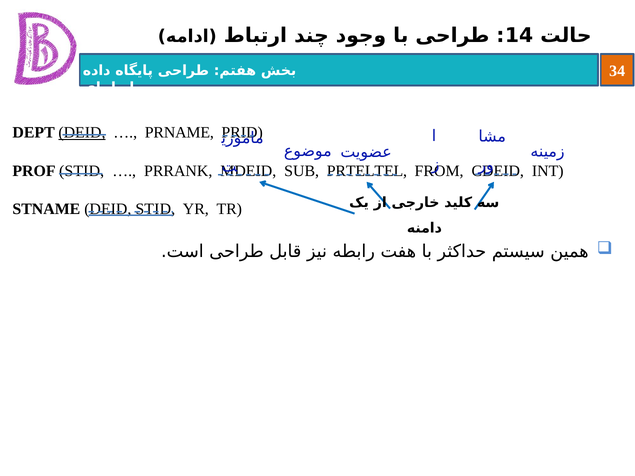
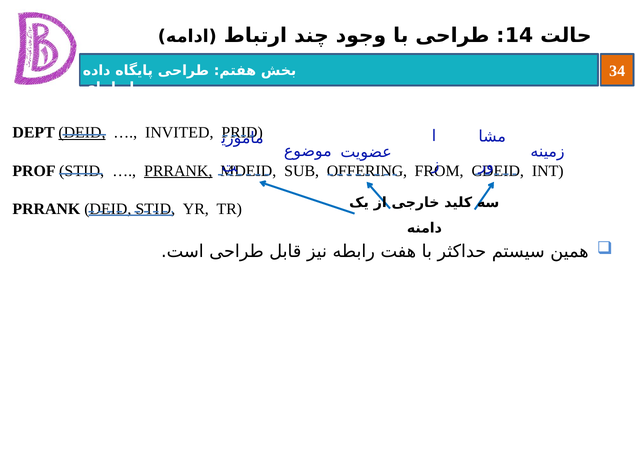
PRNAME: PRNAME -> INVITED
PRRANK at (178, 171) underline: none -> present
PRTELTEL: PRTELTEL -> OFFERING
STNAME at (46, 209): STNAME -> PRRANK
